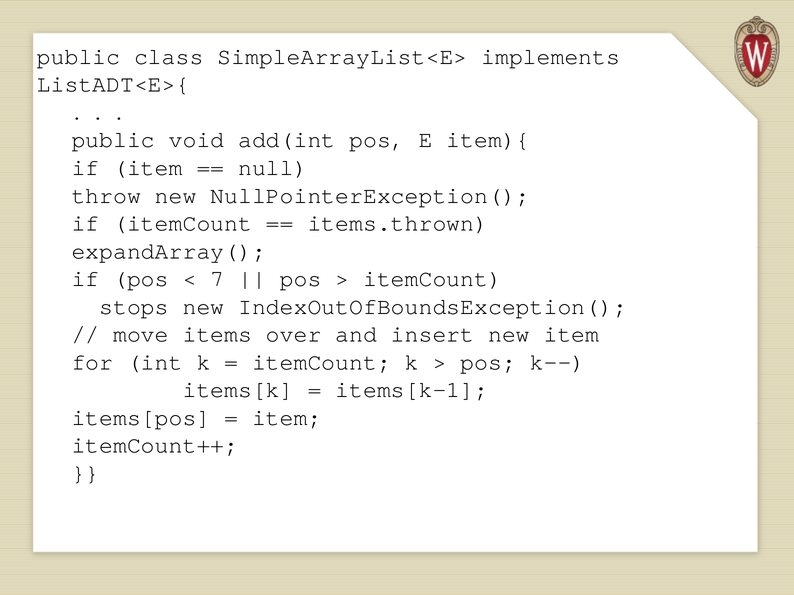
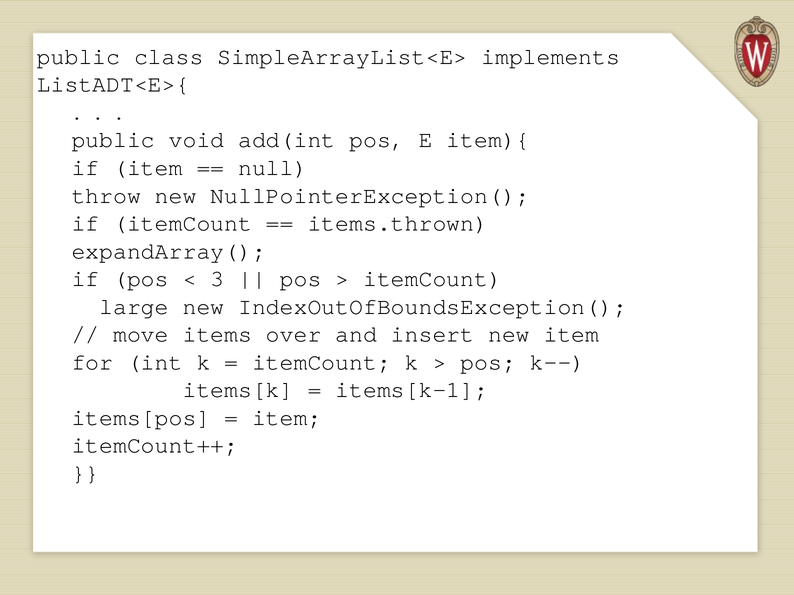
7: 7 -> 3
stops: stops -> large
